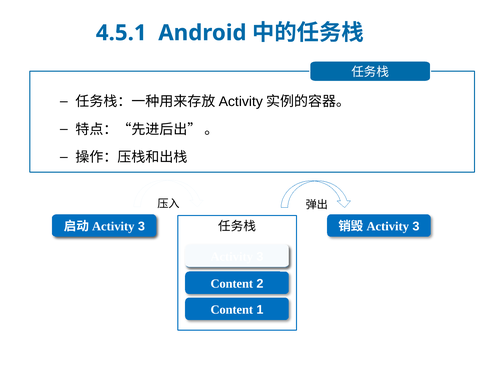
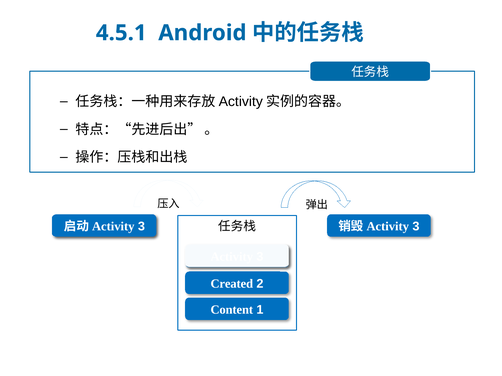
Content at (232, 284): Content -> Created
